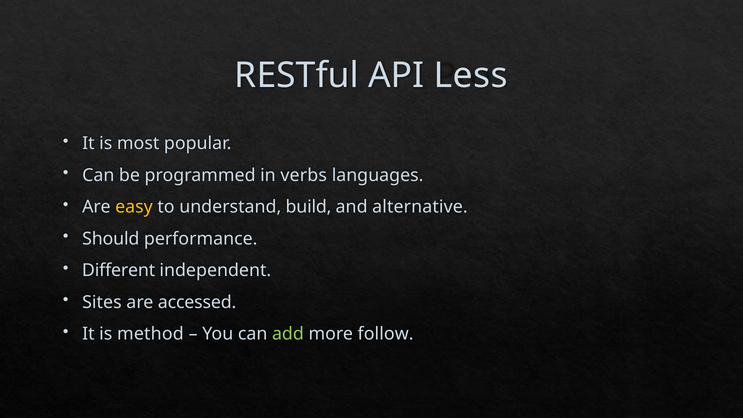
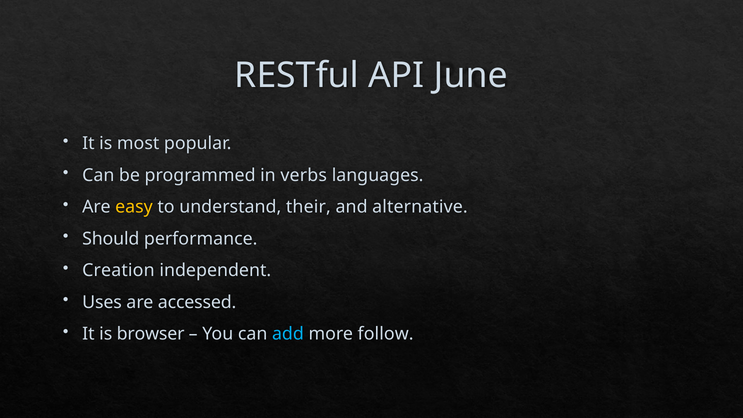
Less: Less -> June
build: build -> their
Different: Different -> Creation
Sites: Sites -> Uses
method: method -> browser
add colour: light green -> light blue
